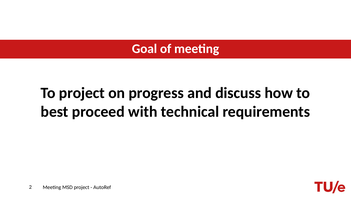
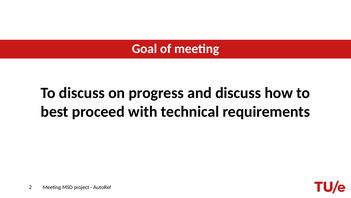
To project: project -> discuss
